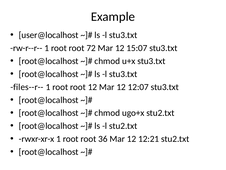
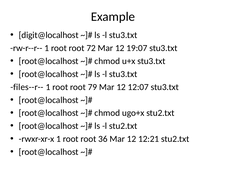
user@localhost: user@localhost -> digit@localhost
15:07: 15:07 -> 19:07
root 12: 12 -> 79
